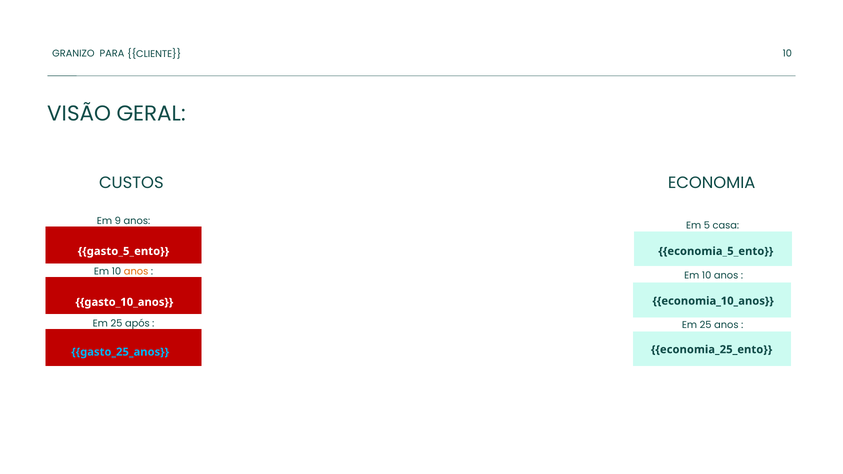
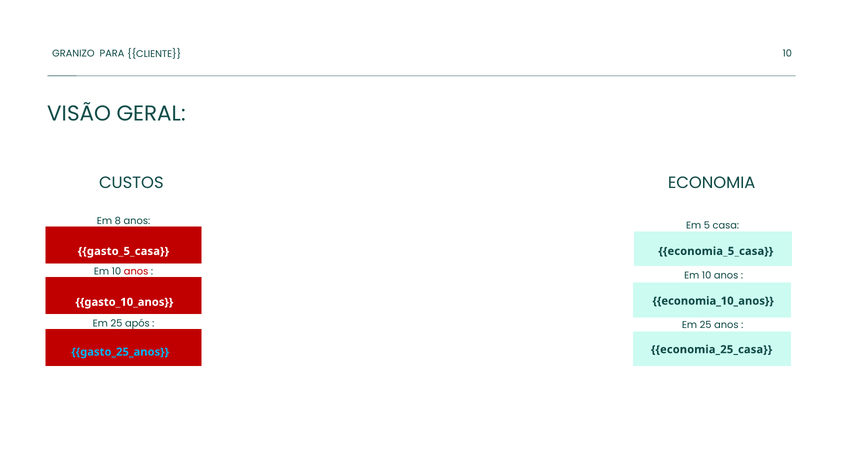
9: 9 -> 8
economia_5_ento: economia_5_ento -> economia_5_casa
gasto_5_ento: gasto_5_ento -> gasto_5_casa
anos at (136, 271) colour: orange -> red
economia_25_ento: economia_25_ento -> economia_25_casa
